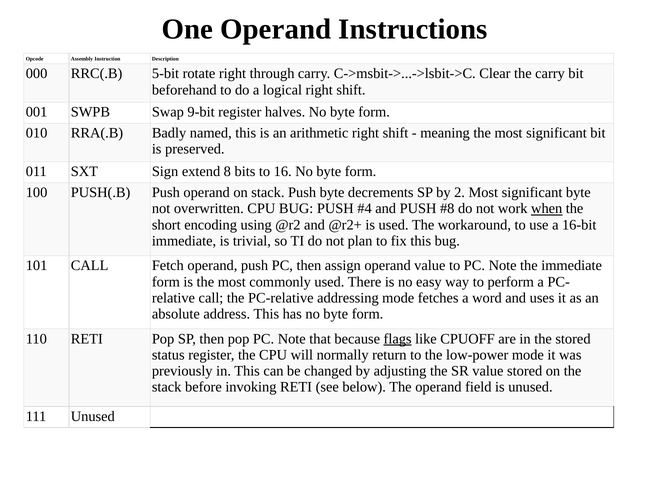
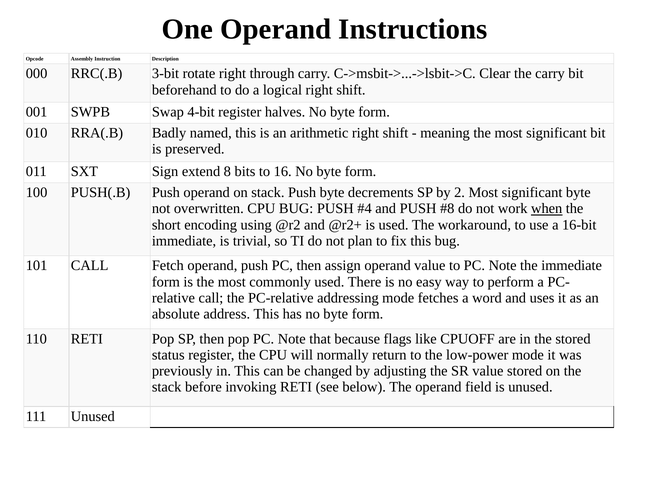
5-bit: 5-bit -> 3-bit
9-bit: 9-bit -> 4-bit
flags underline: present -> none
